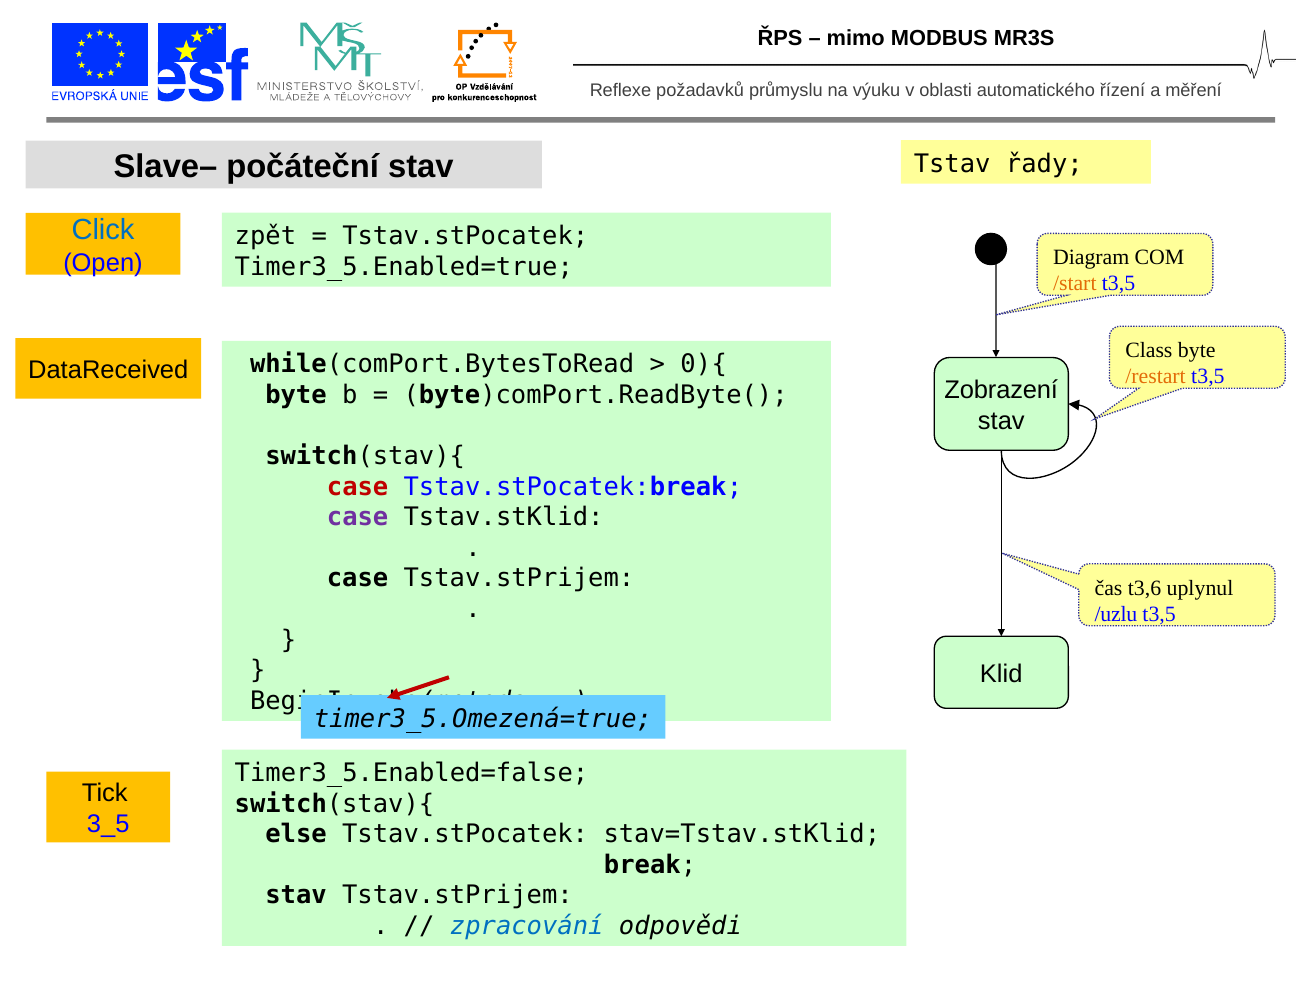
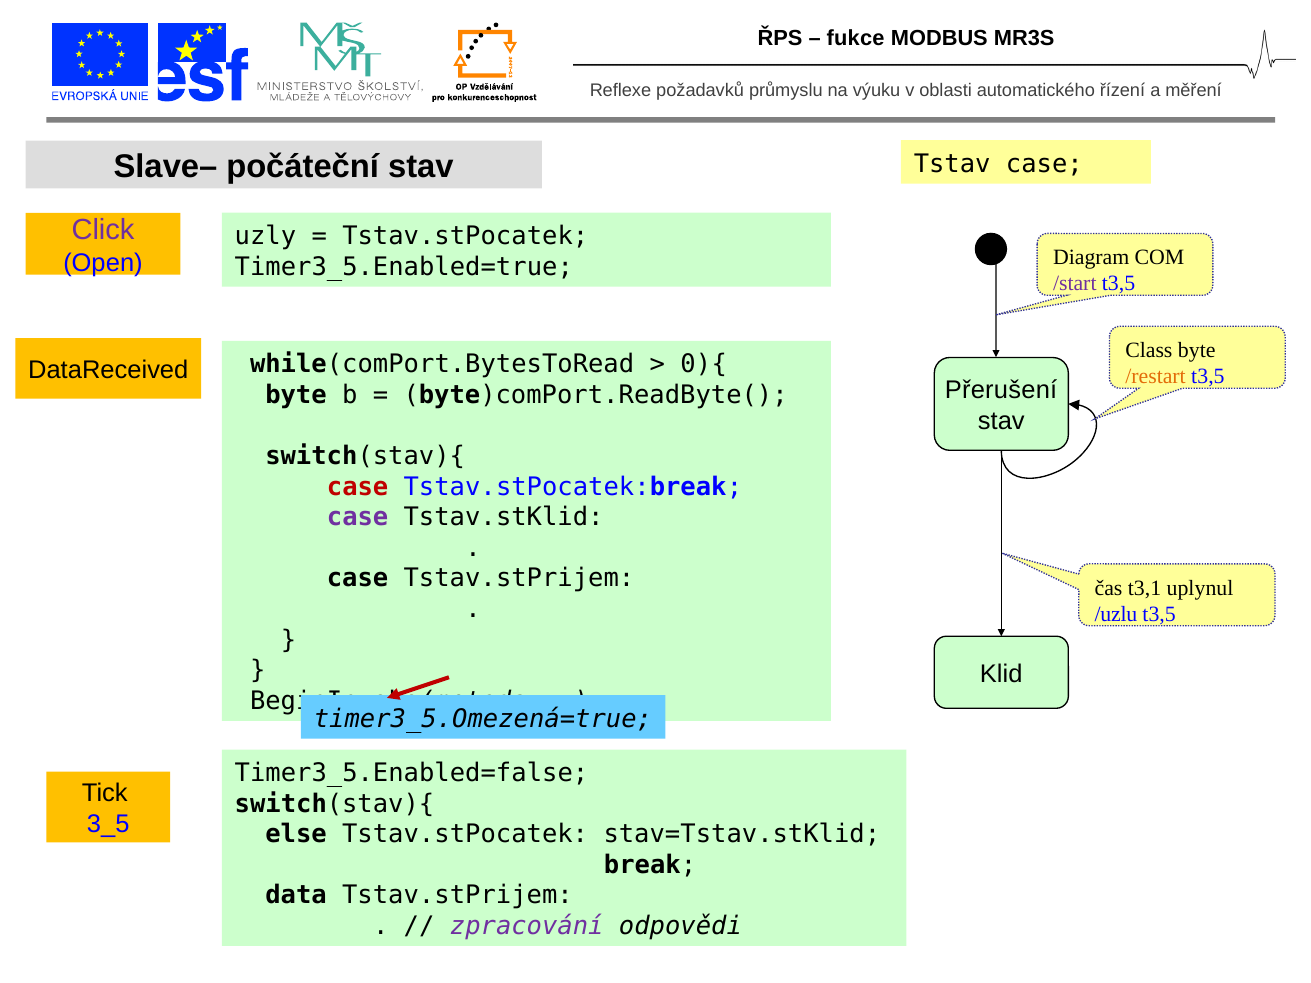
mimo: mimo -> fukce
Tstav řady: řady -> case
Click colour: blue -> purple
zpět: zpět -> uzly
/start colour: orange -> purple
Zobrazení: Zobrazení -> Přerušení
t3,6: t3,6 -> t3,1
stav at (296, 896): stav -> data
zpracování colour: blue -> purple
